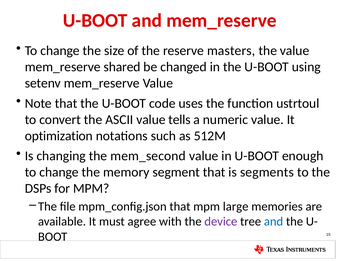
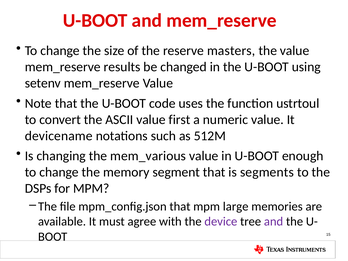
shared: shared -> results
tells: tells -> first
optimization: optimization -> devicename
mem_second: mem_second -> mem_various
and at (274, 222) colour: blue -> purple
